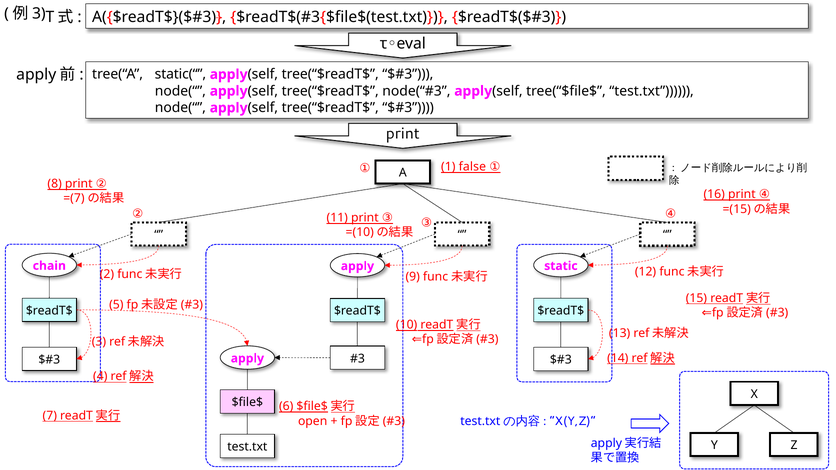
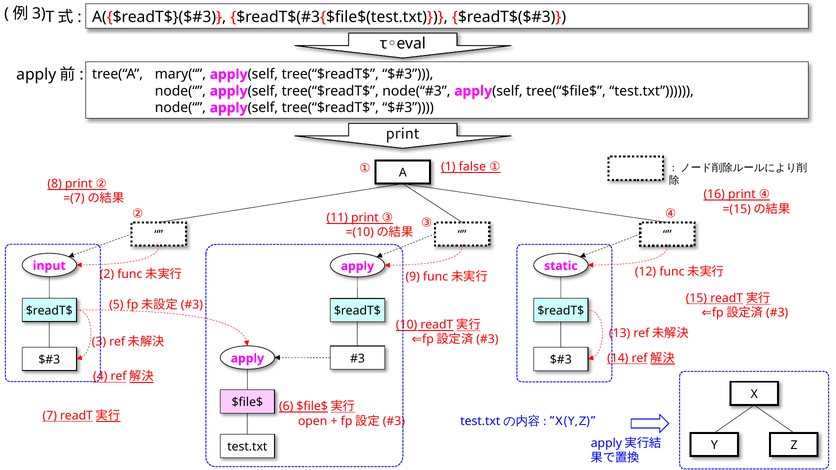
static(“: static(“ -> mary(“
chain: chain -> input
